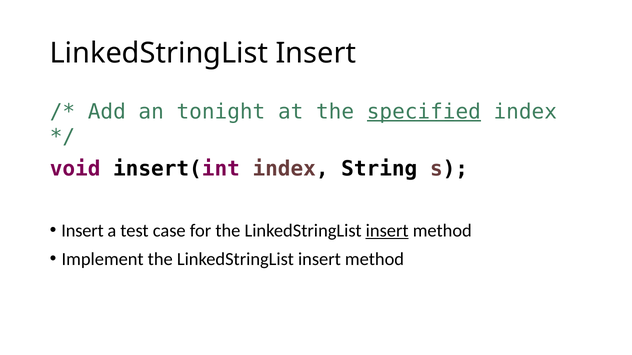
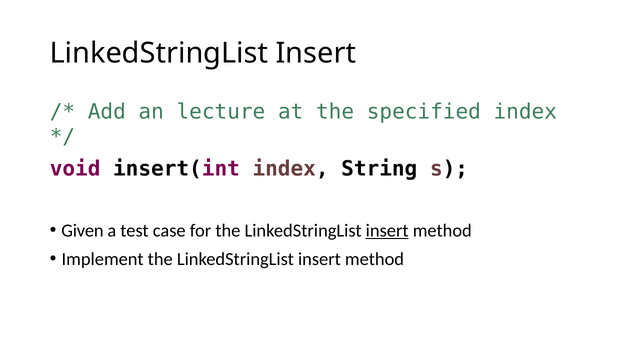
tonight: tonight -> lecture
specified underline: present -> none
Insert at (82, 231): Insert -> Given
